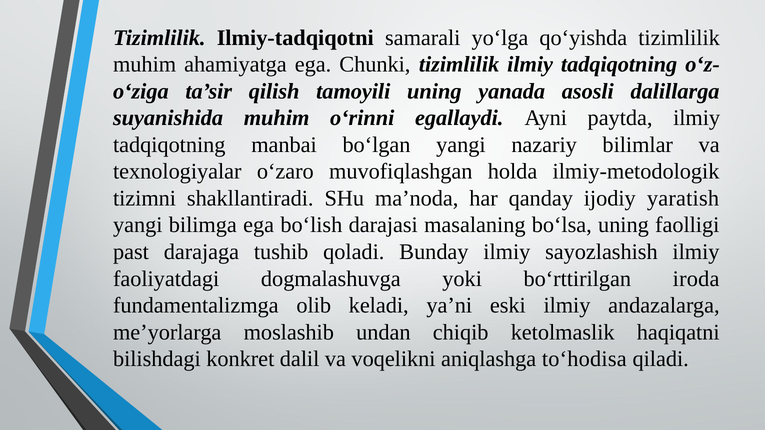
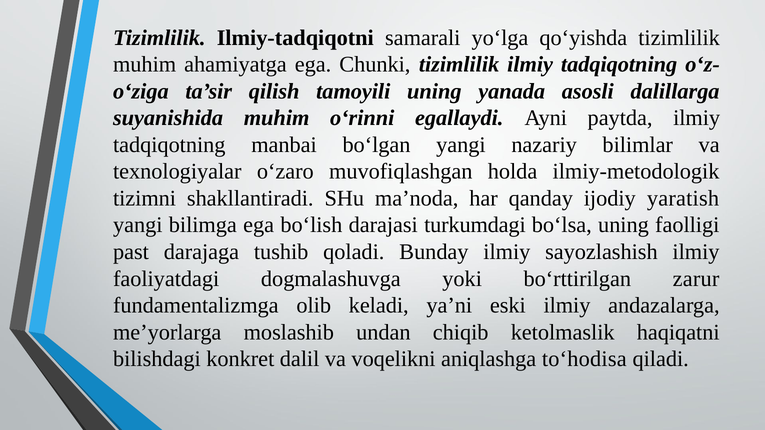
masalaning: masalaning -> turkumdagi
iroda: iroda -> zarur
